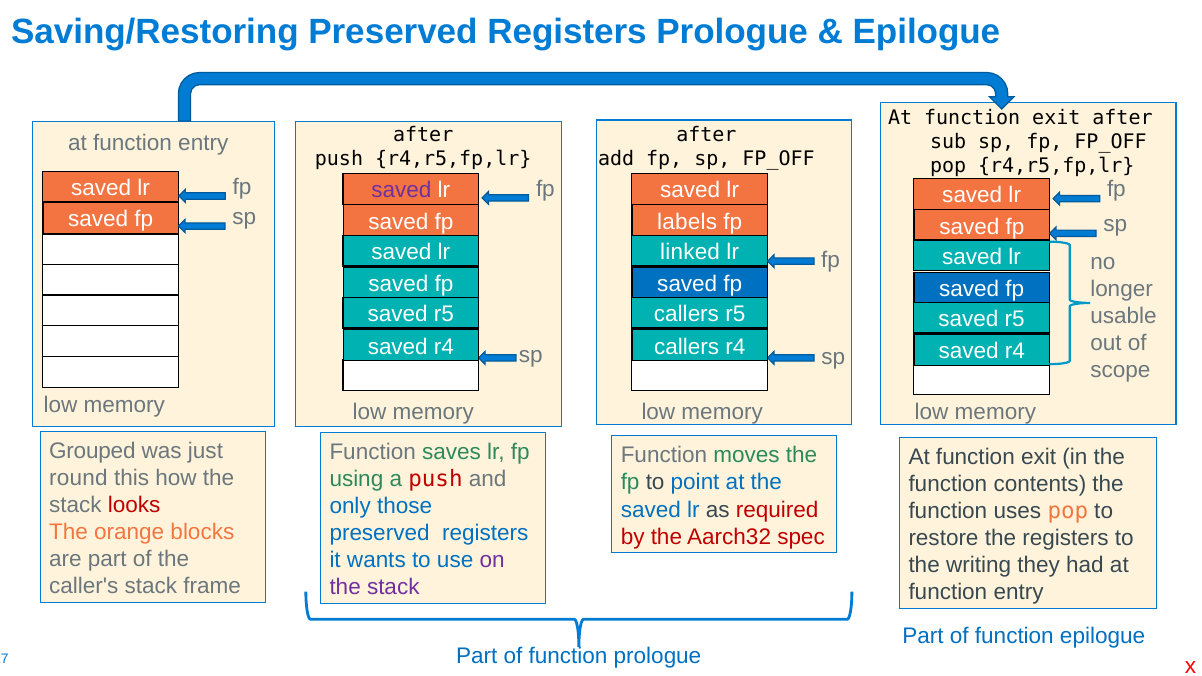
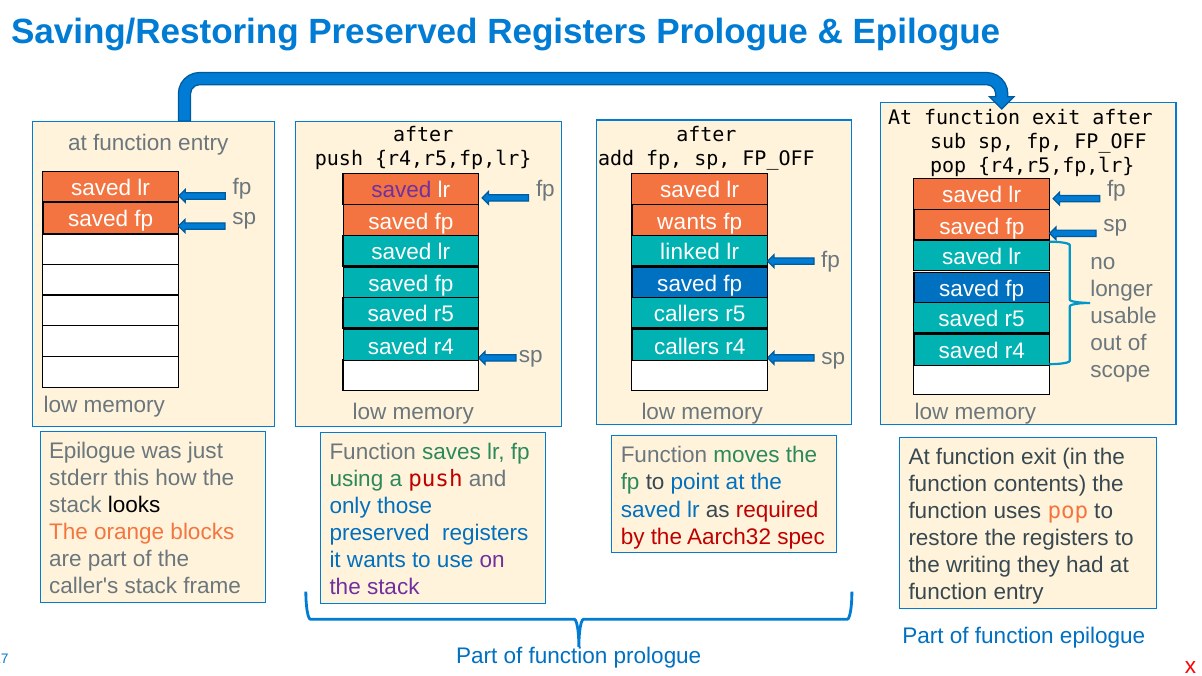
labels at (687, 222): labels -> wants
Grouped at (92, 451): Grouped -> Epilogue
round: round -> stderr
looks colour: red -> black
